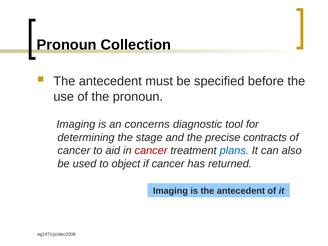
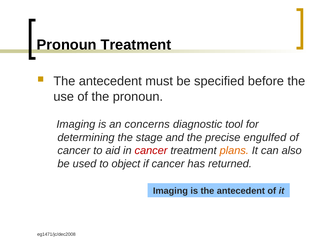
Pronoun Collection: Collection -> Treatment
contracts: contracts -> engulfed
plans colour: blue -> orange
